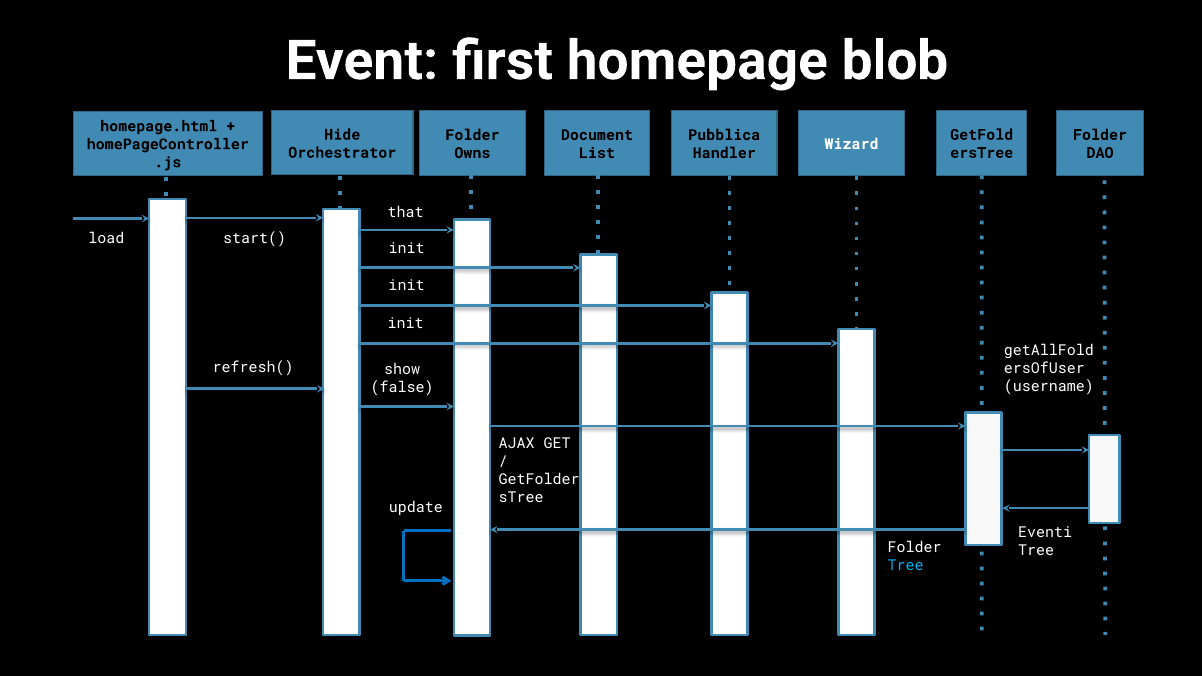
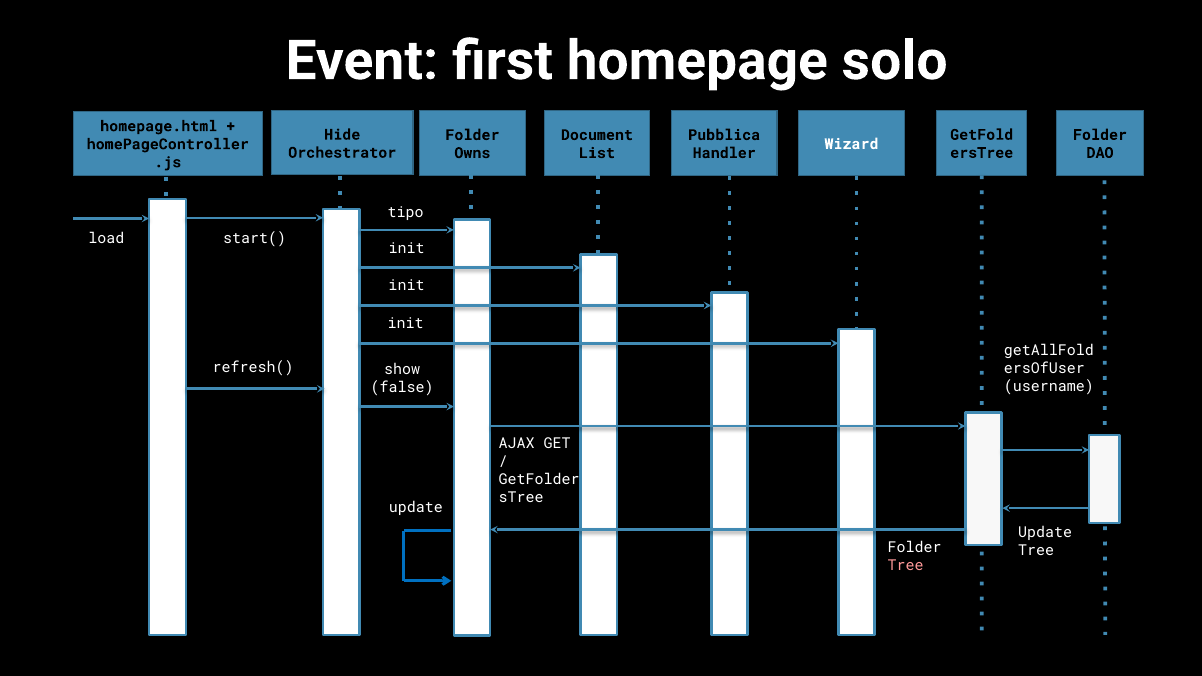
blob: blob -> solo
that: that -> tipo
Eventi at (1045, 532): Eventi -> Update
Tree at (906, 566) colour: light blue -> pink
